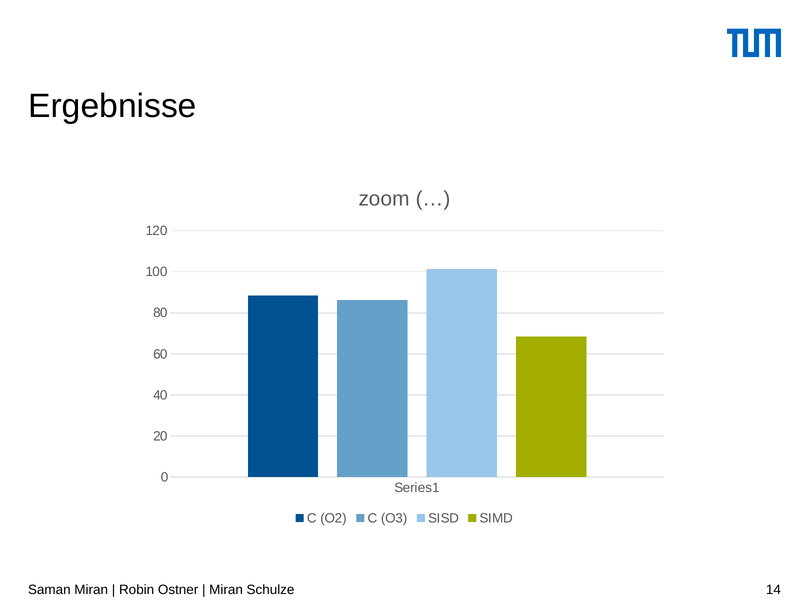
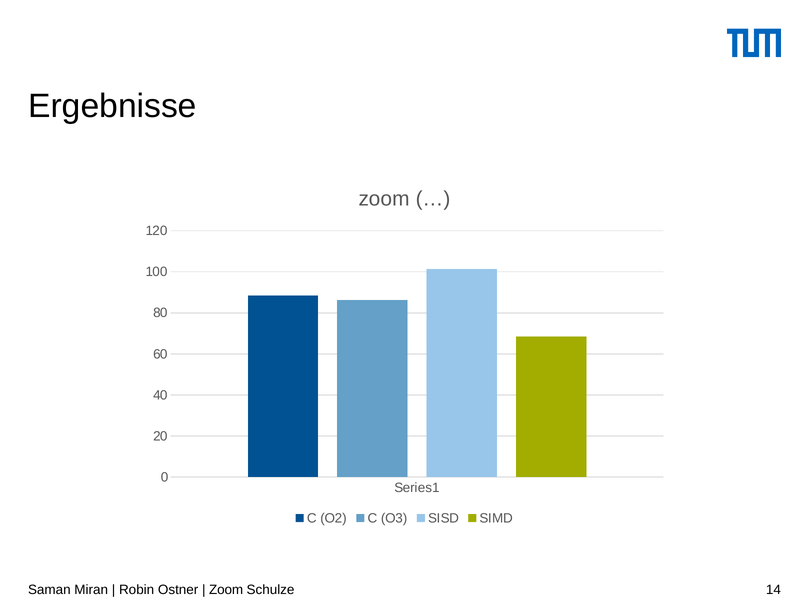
Miran at (226, 590): Miran -> Zoom
